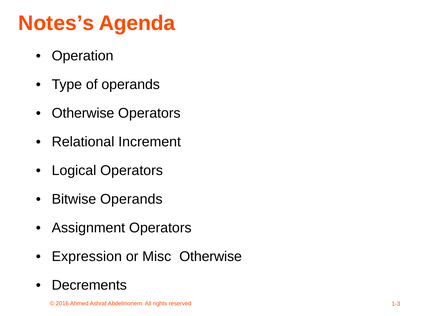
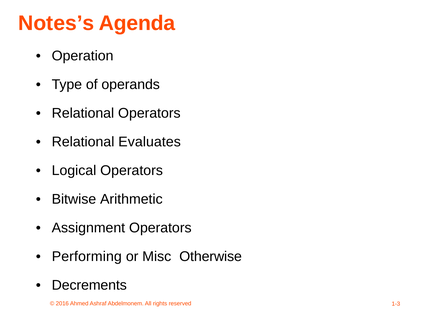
Otherwise at (83, 113): Otherwise -> Relational
Increment: Increment -> Evaluates
Bitwise Operands: Operands -> Arithmetic
Expression: Expression -> Performing
